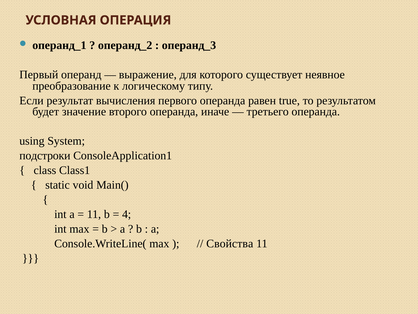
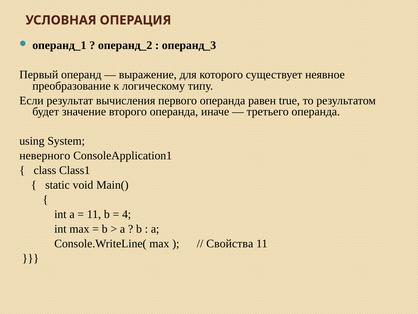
подстроки: подстроки -> неверного
